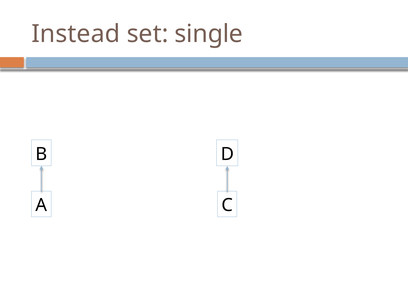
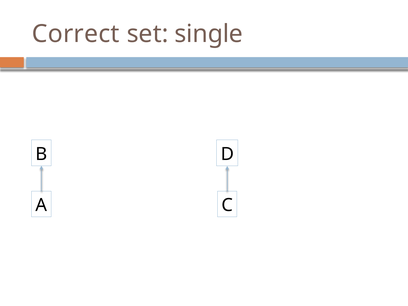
Instead: Instead -> Correct
